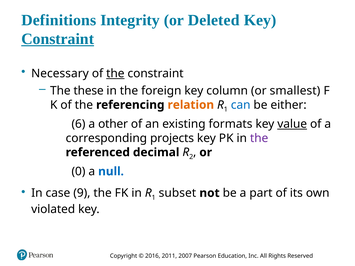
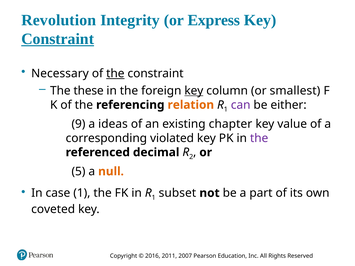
Definitions: Definitions -> Revolution
Deleted: Deleted -> Express
key at (194, 91) underline: none -> present
can colour: blue -> purple
6: 6 -> 9
other: other -> ideas
formats: formats -> chapter
value underline: present -> none
projects: projects -> violated
0: 0 -> 5
null colour: blue -> orange
case 9: 9 -> 1
violated: violated -> coveted
